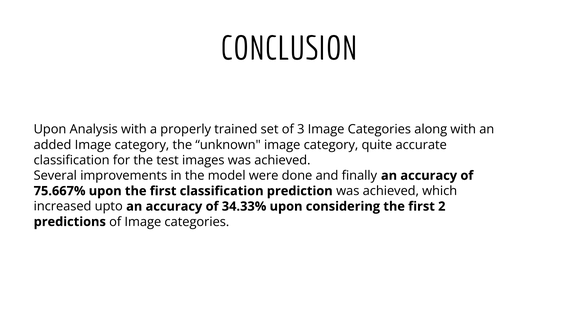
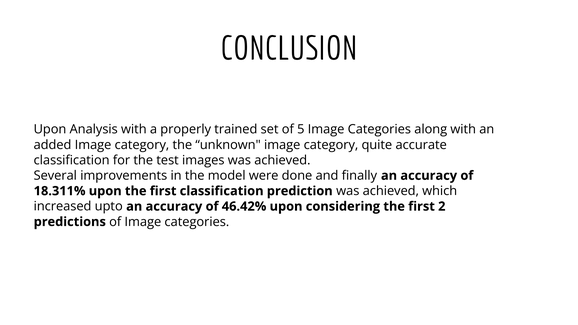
3: 3 -> 5
75.667%: 75.667% -> 18.311%
34.33%: 34.33% -> 46.42%
